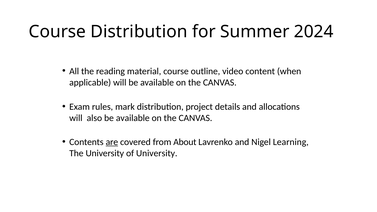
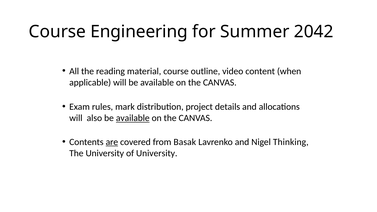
Course Distribution: Distribution -> Engineering
2024: 2024 -> 2042
available at (133, 118) underline: none -> present
About: About -> Basak
Learning: Learning -> Thinking
